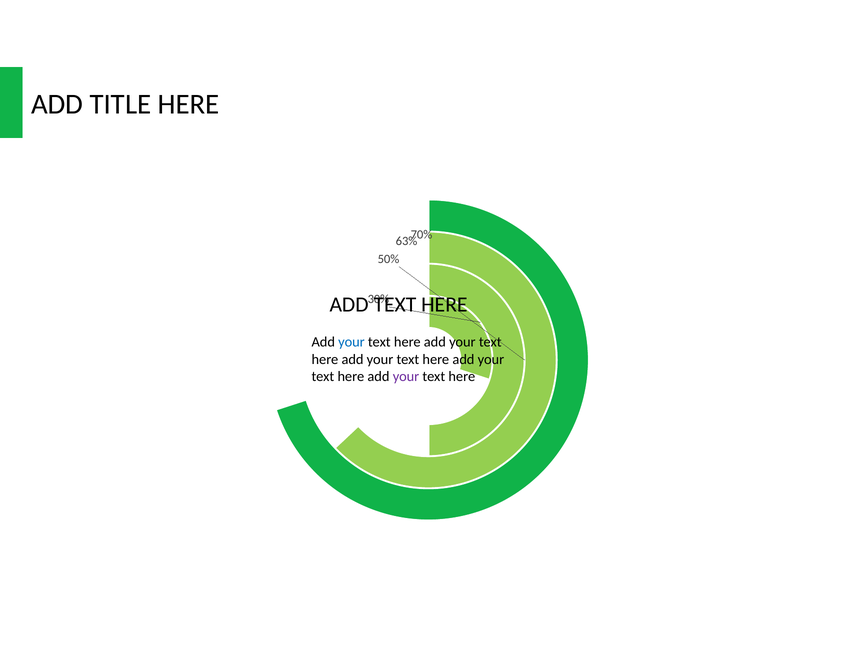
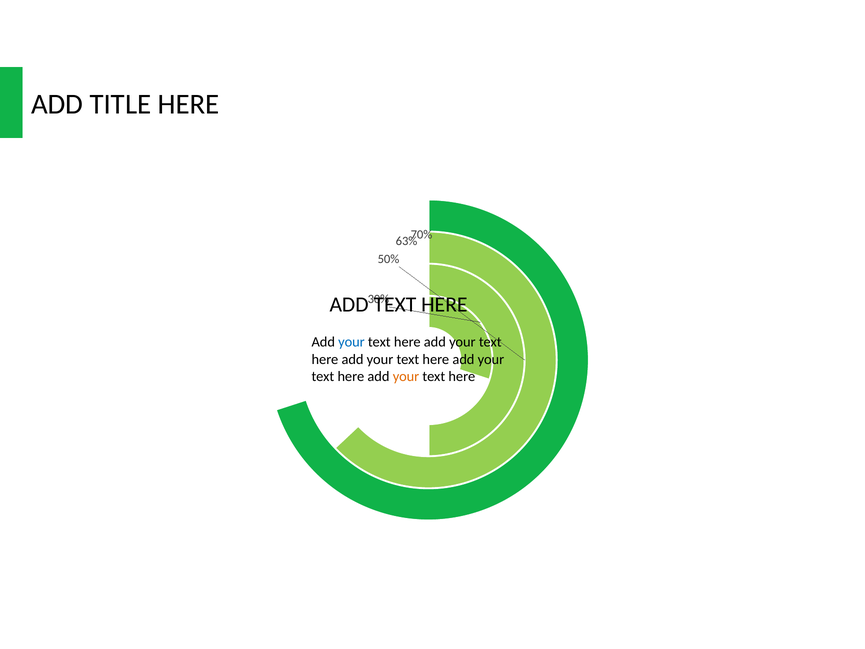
your at (406, 377) colour: purple -> orange
